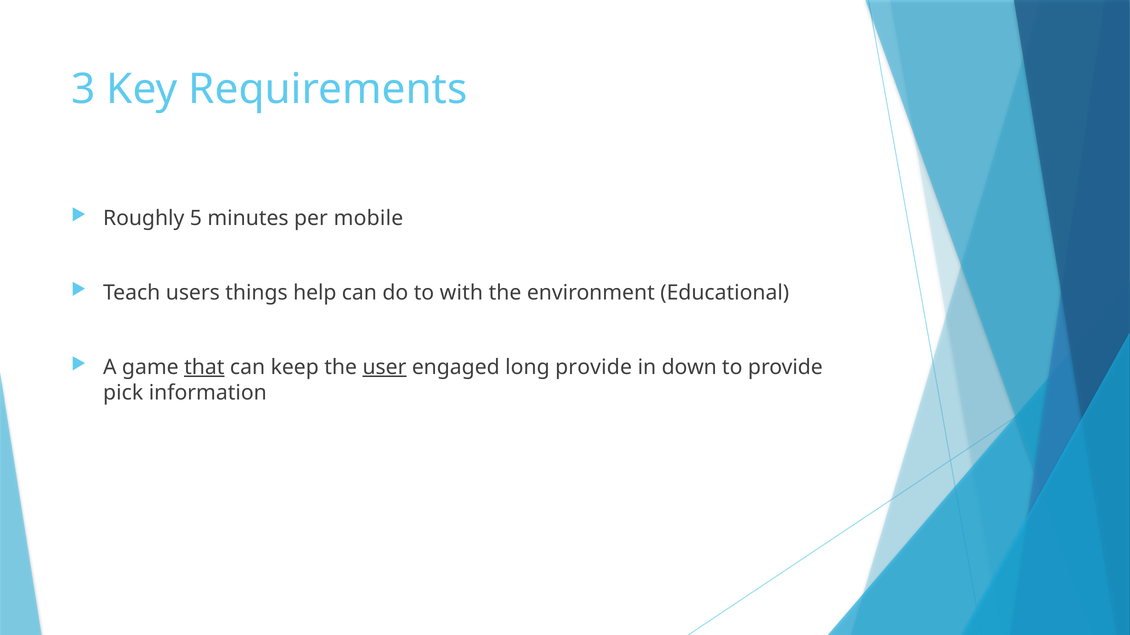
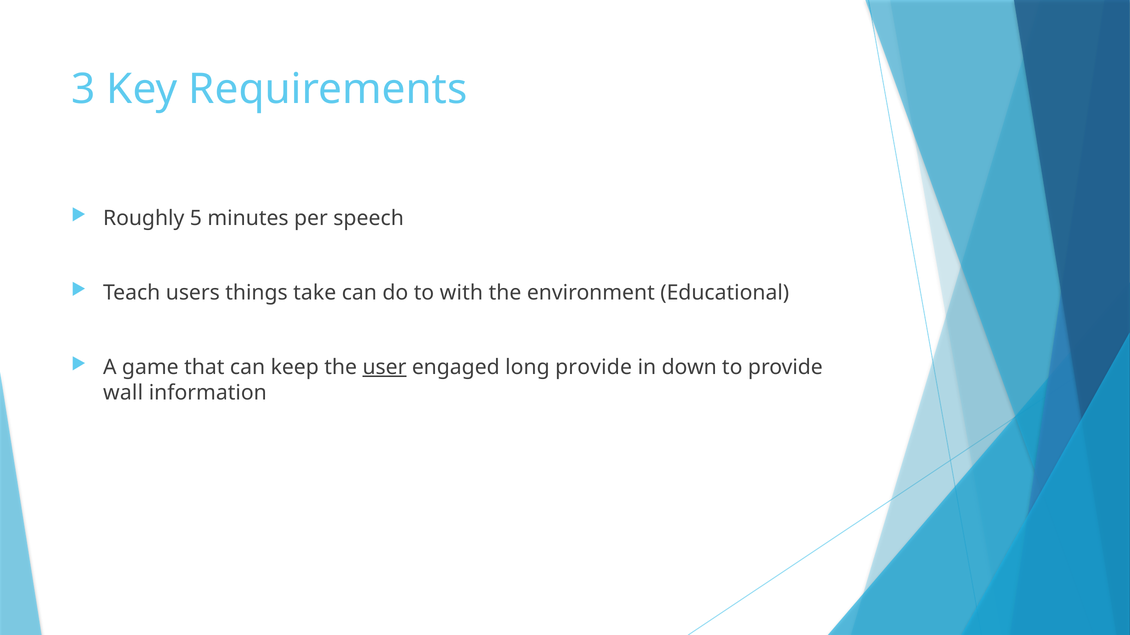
mobile: mobile -> speech
help: help -> take
that underline: present -> none
pick: pick -> wall
